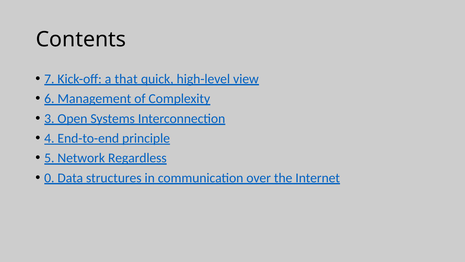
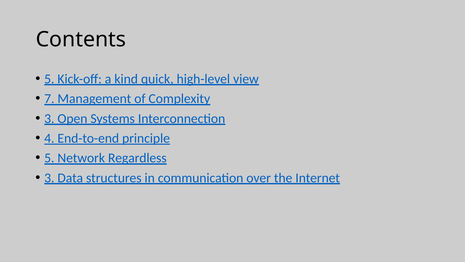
7 at (49, 79): 7 -> 5
that: that -> kind
6: 6 -> 7
0 at (49, 178): 0 -> 3
